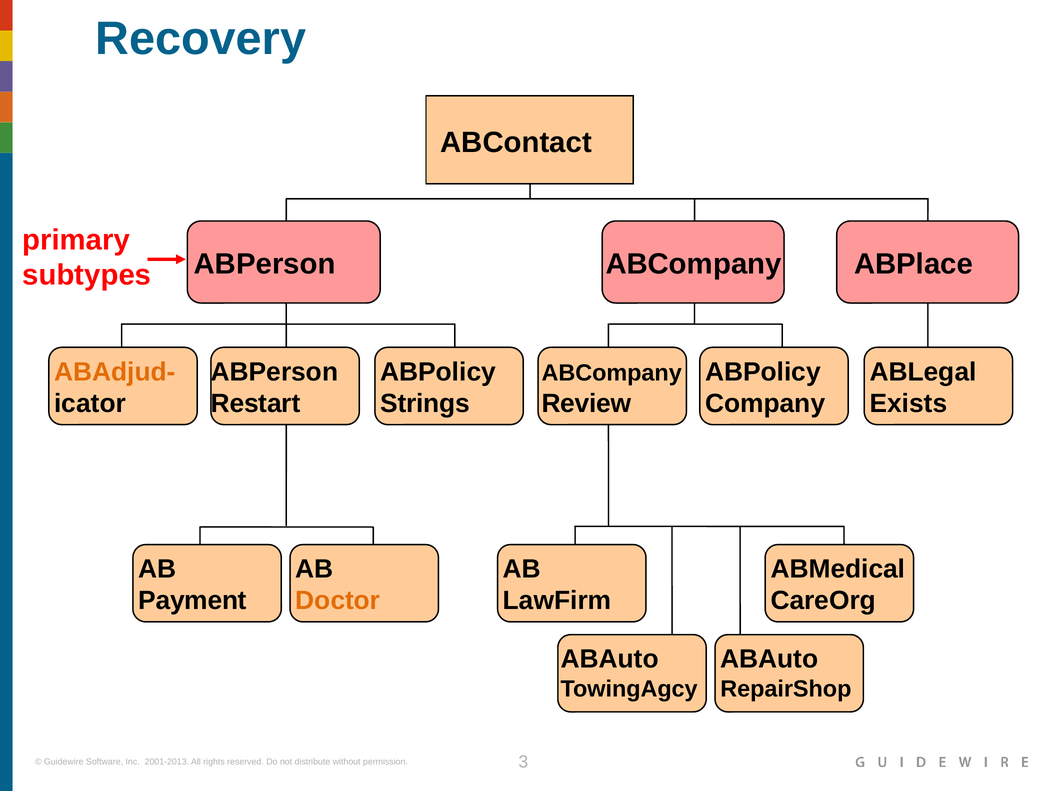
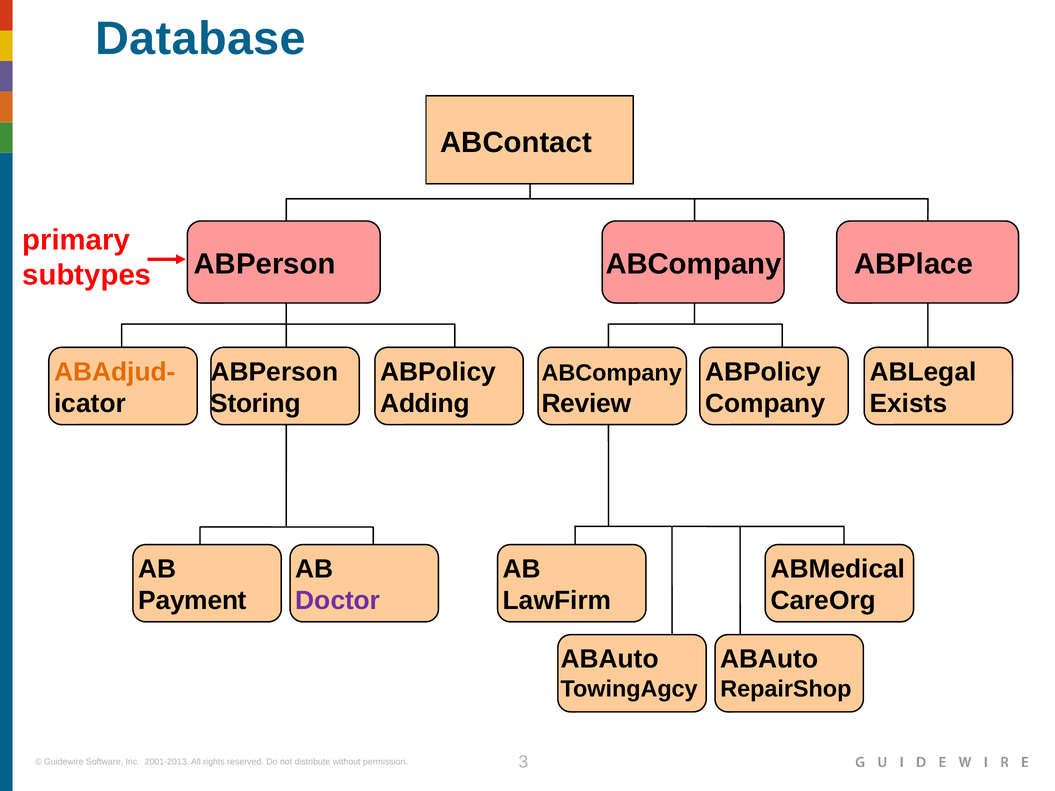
Recovery: Recovery -> Database
Restart: Restart -> Storing
Strings: Strings -> Adding
Doctor colour: orange -> purple
